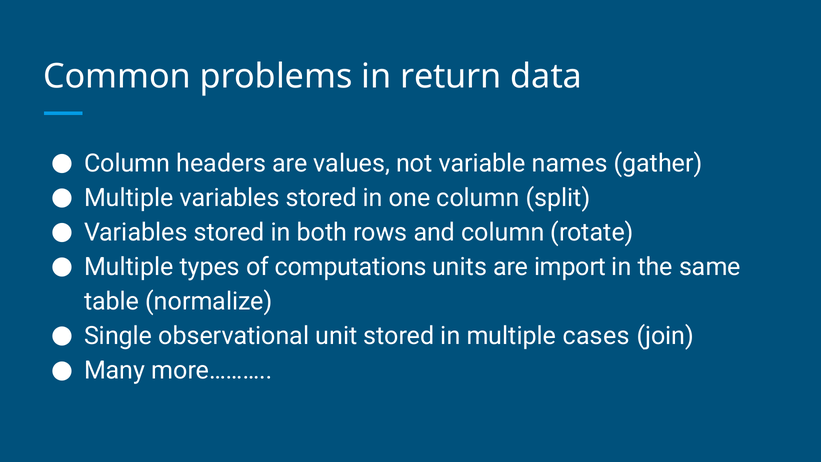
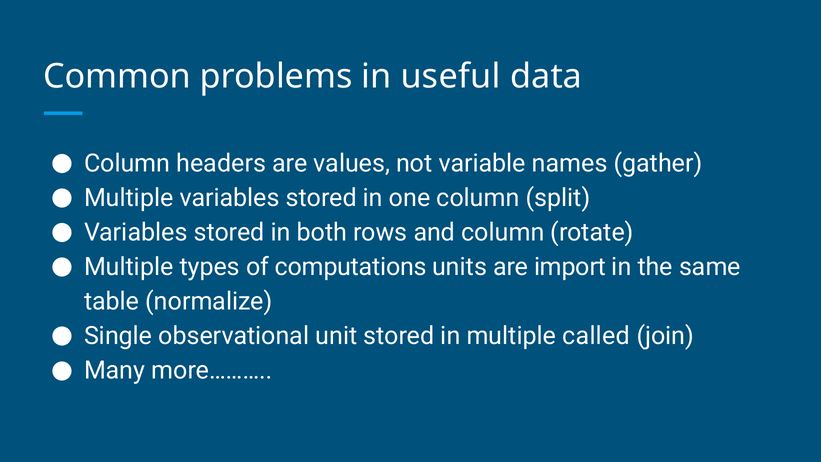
return: return -> useful
cases: cases -> called
